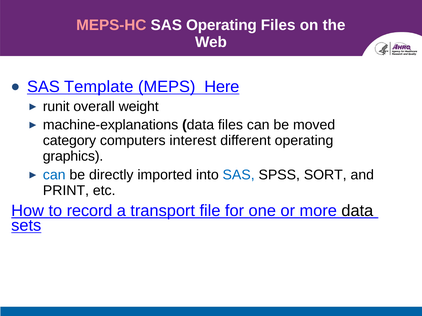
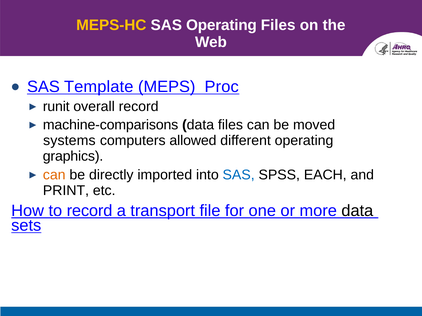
MEPS-HC colour: pink -> yellow
Here: Here -> Proc
overall weight: weight -> record
machine-explanations: machine-explanations -> machine-comparisons
category: category -> systems
interest: interest -> allowed
can at (54, 175) colour: blue -> orange
SORT: SORT -> EACH
